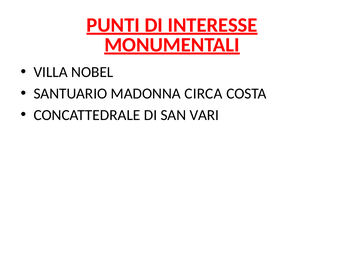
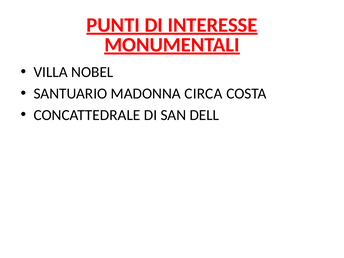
VARI: VARI -> DELL
